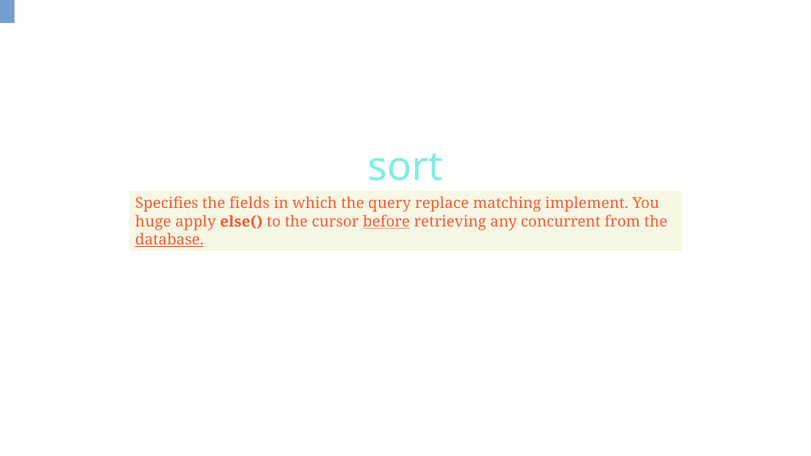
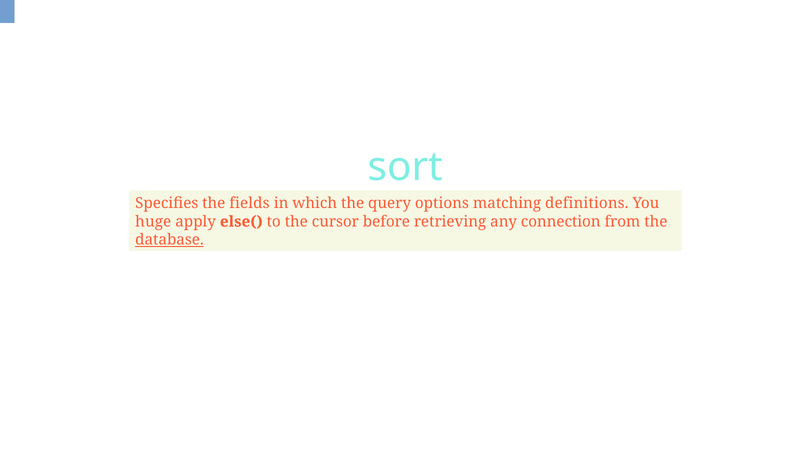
replace: replace -> options
implement: implement -> definitions
before underline: present -> none
concurrent: concurrent -> connection
